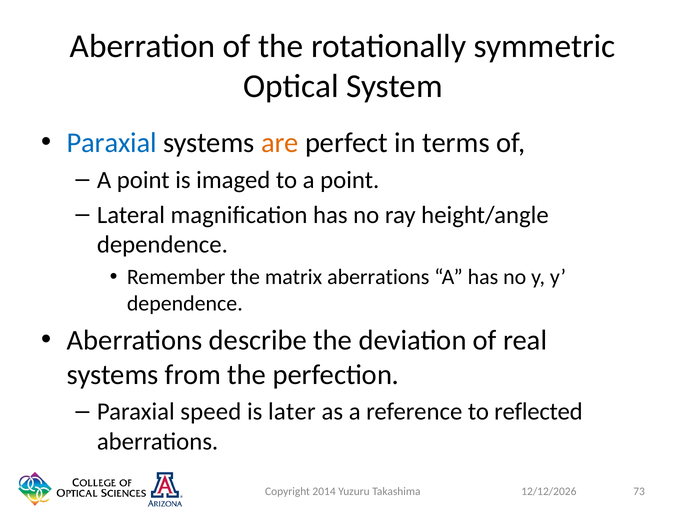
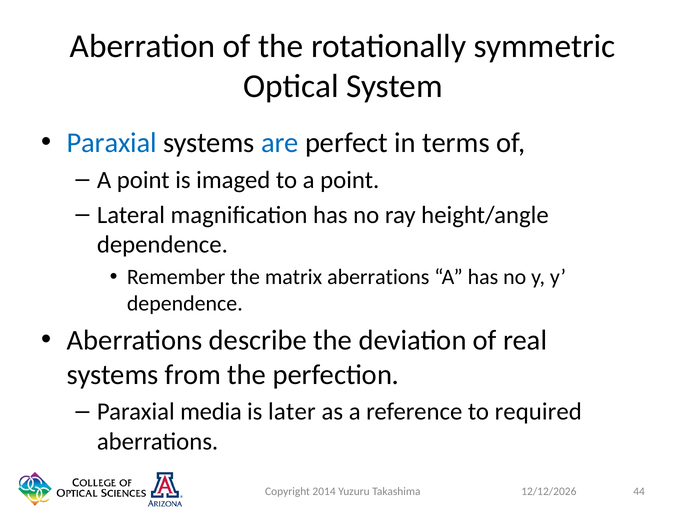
are colour: orange -> blue
speed: speed -> media
reflected: reflected -> required
73: 73 -> 44
